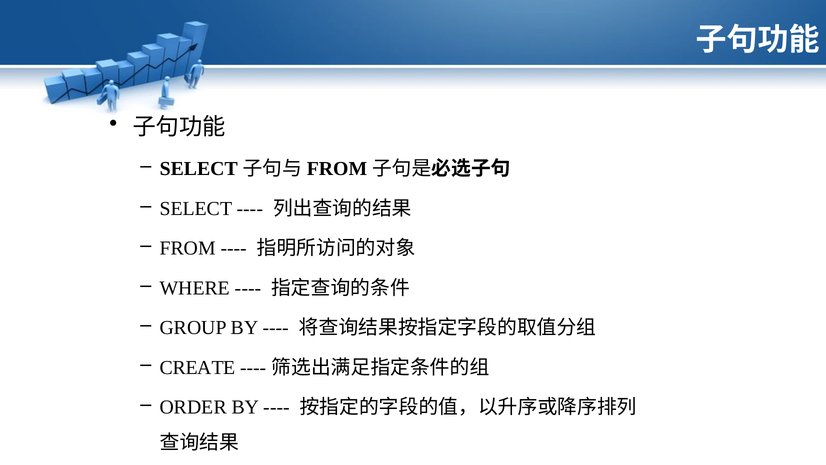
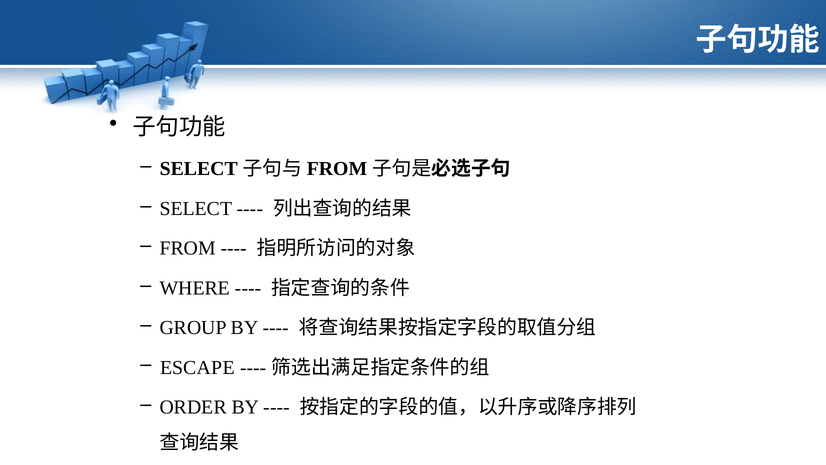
CREATE: CREATE -> ESCAPE
